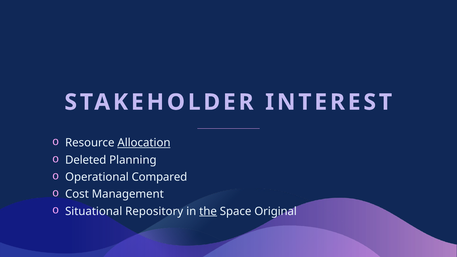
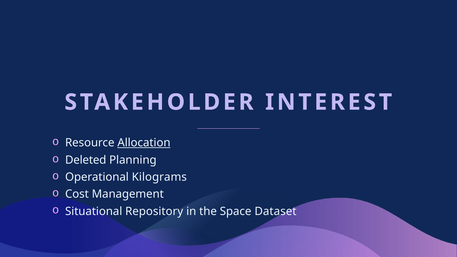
Compared: Compared -> Kilograms
the underline: present -> none
Original: Original -> Dataset
